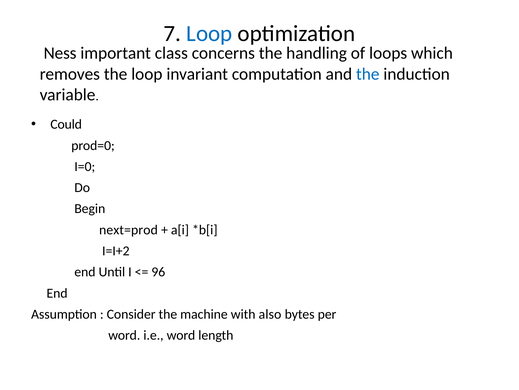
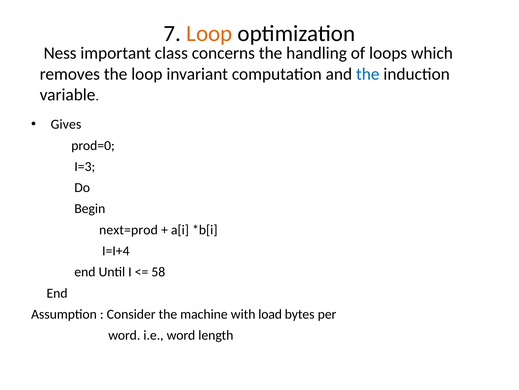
Loop at (209, 34) colour: blue -> orange
Could: Could -> Gives
I=0: I=0 -> I=3
I=I+2: I=I+2 -> I=I+4
96: 96 -> 58
also: also -> load
